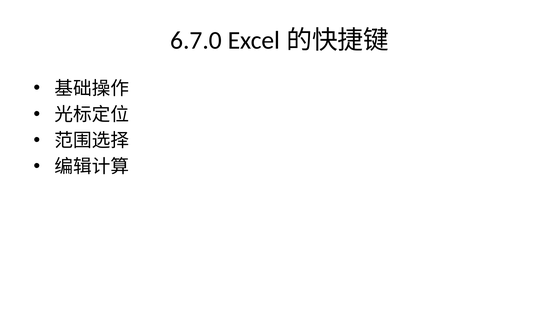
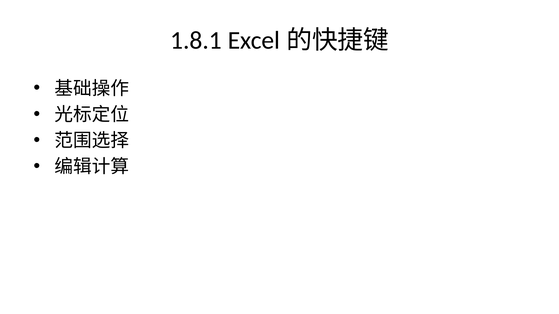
6.7.0: 6.7.0 -> 1.8.1
